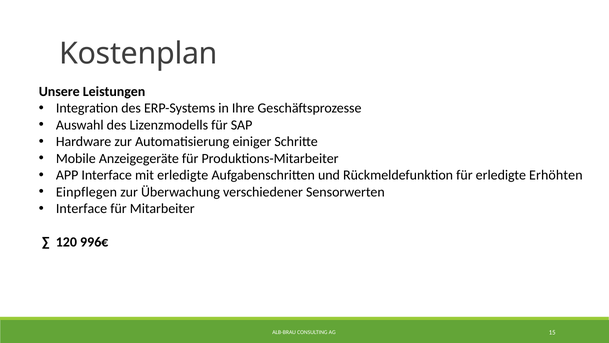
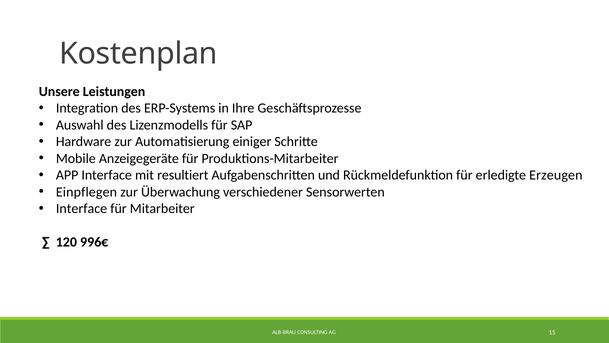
mit erledigte: erledigte -> resultiert
Erhöhten: Erhöhten -> Erzeugen
